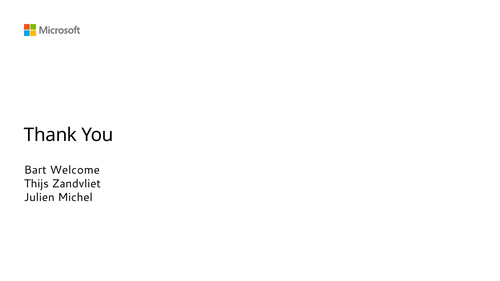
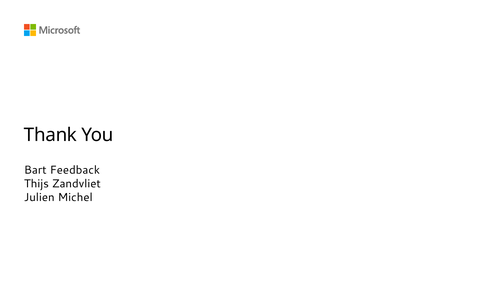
Welcome: Welcome -> Feedback
